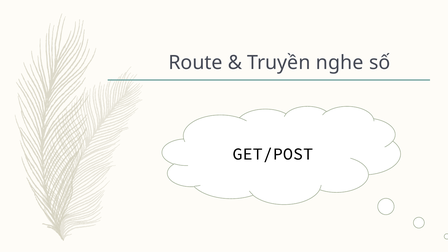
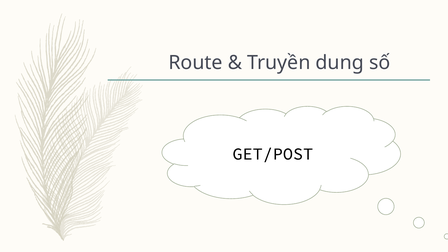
nghe: nghe -> dung
